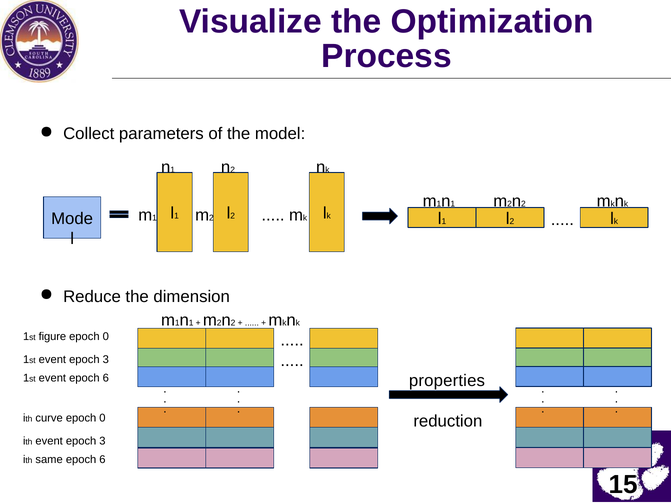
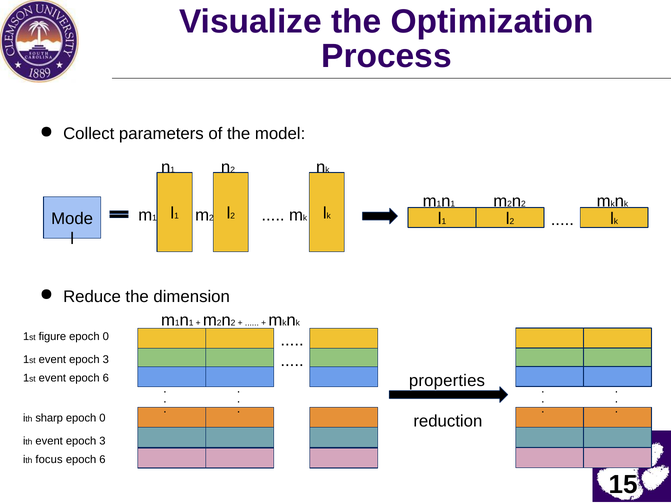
curve: curve -> sharp
same: same -> focus
